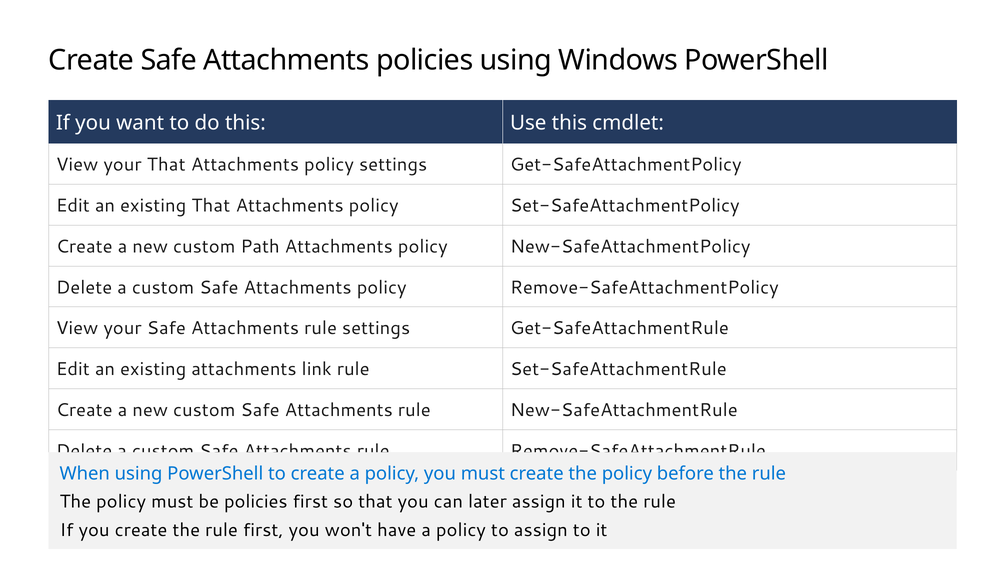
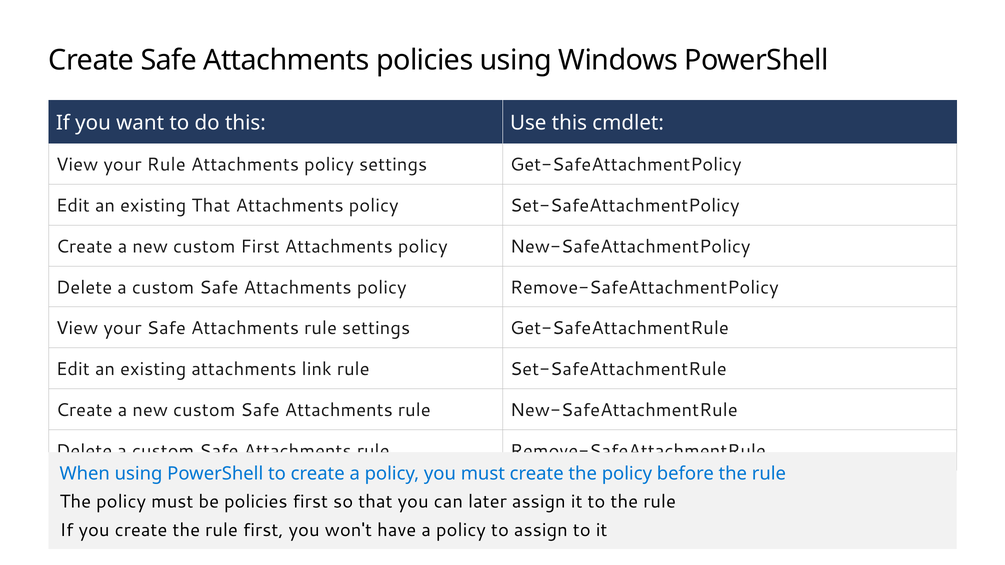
your That: That -> Rule
custom Path: Path -> First
